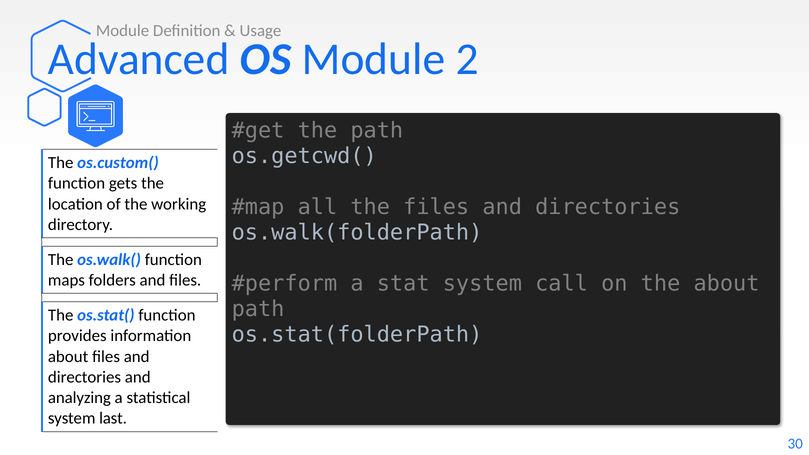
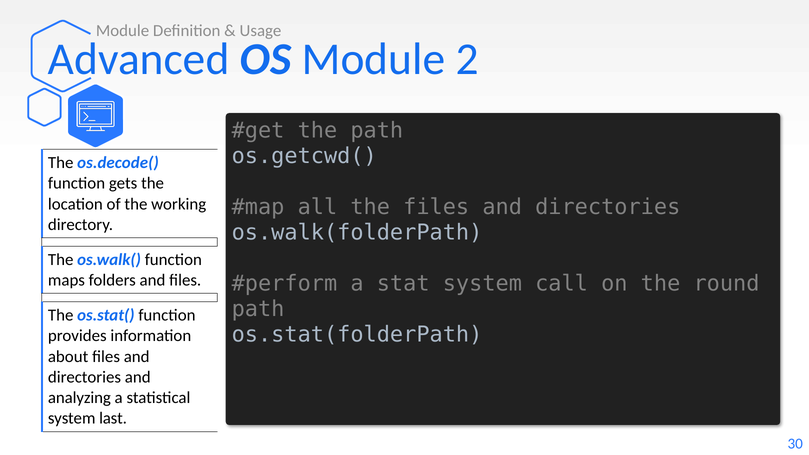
os.custom(: os.custom( -> os.decode(
the about: about -> round
